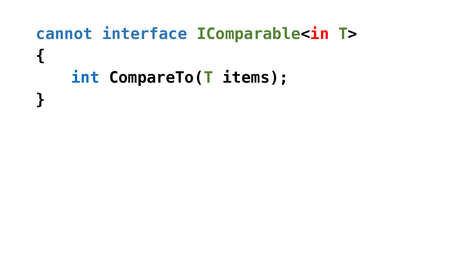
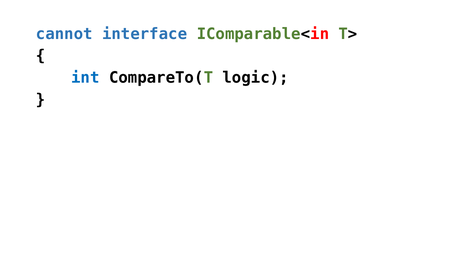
items: items -> logic
